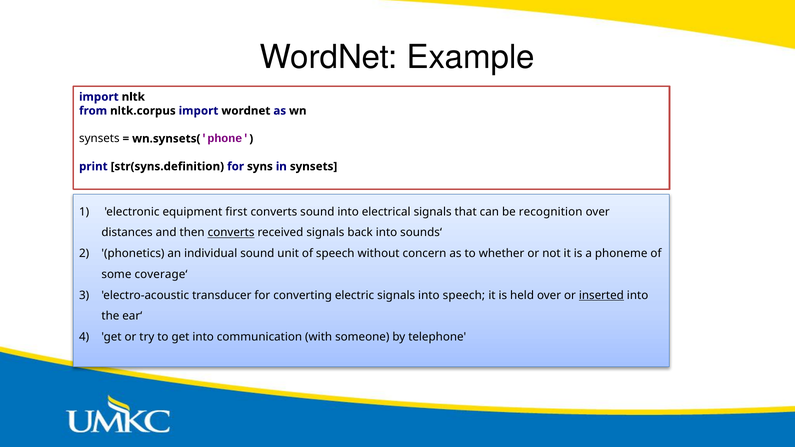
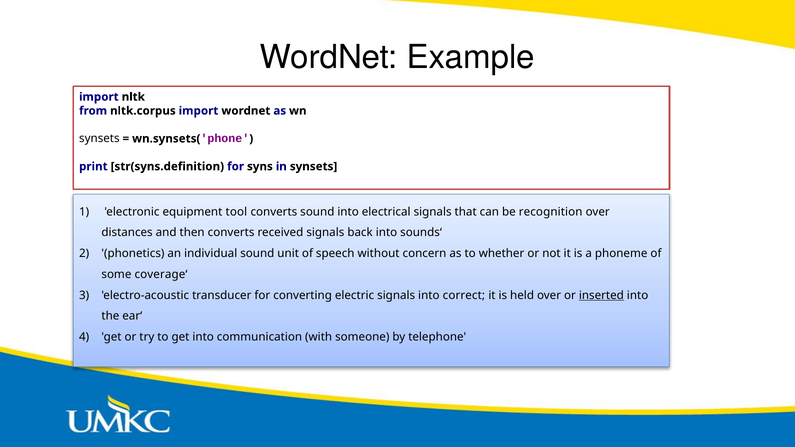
first: first -> tool
converts at (231, 233) underline: present -> none
into speech: speech -> correct
